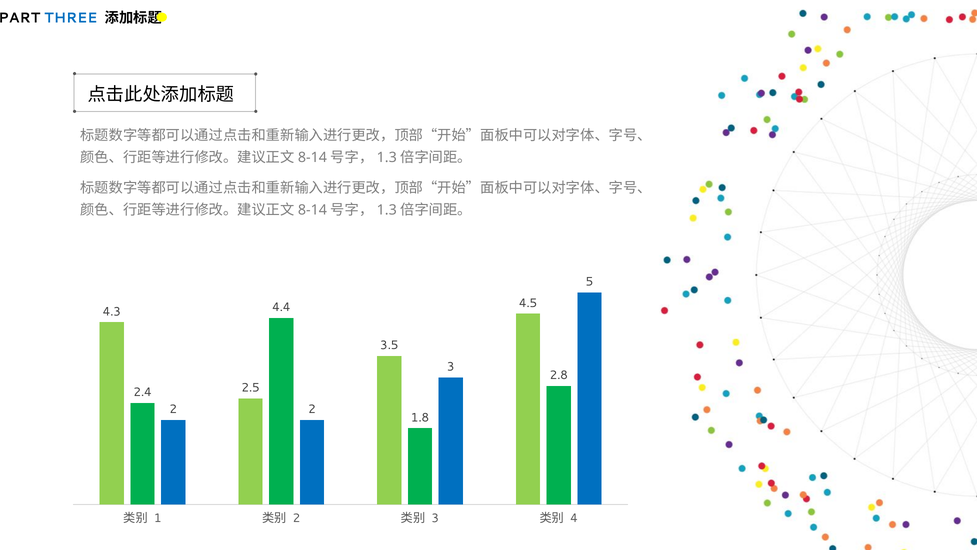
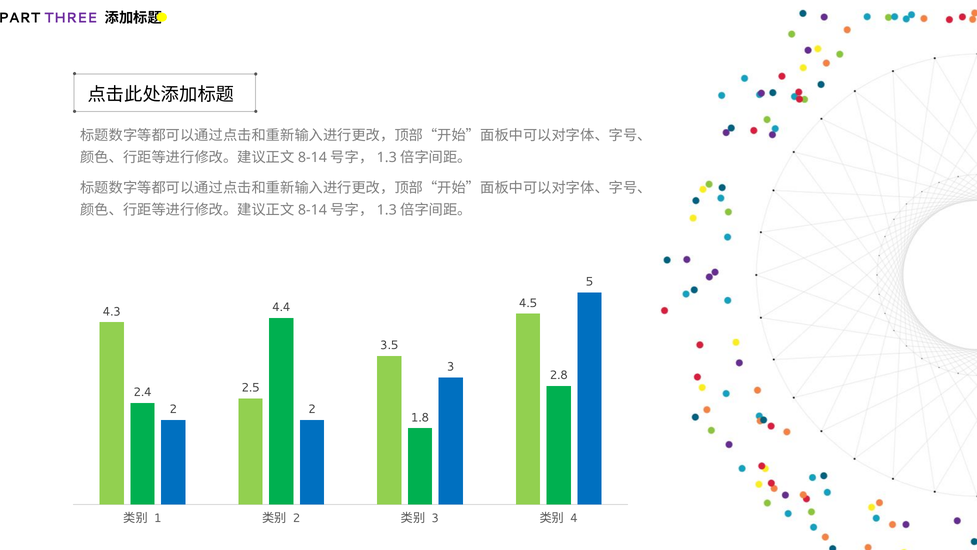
THREE colour: blue -> purple
